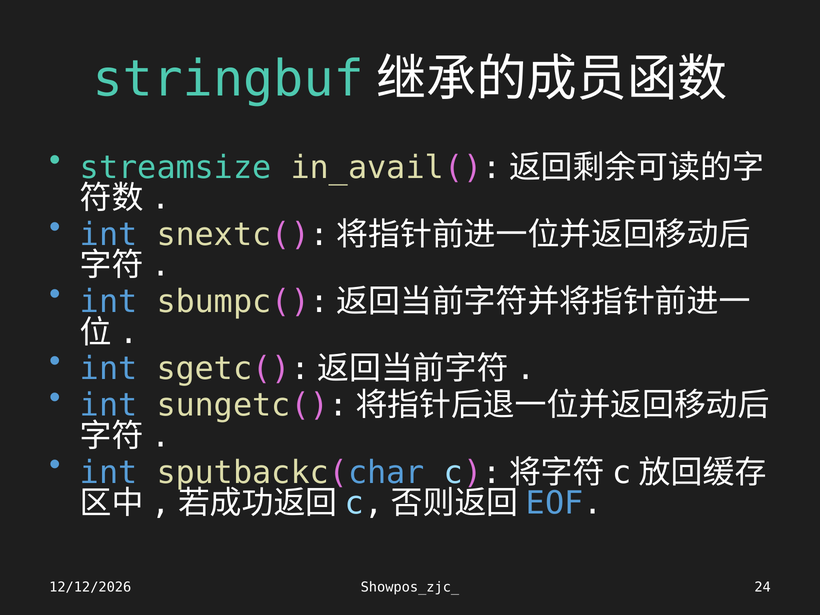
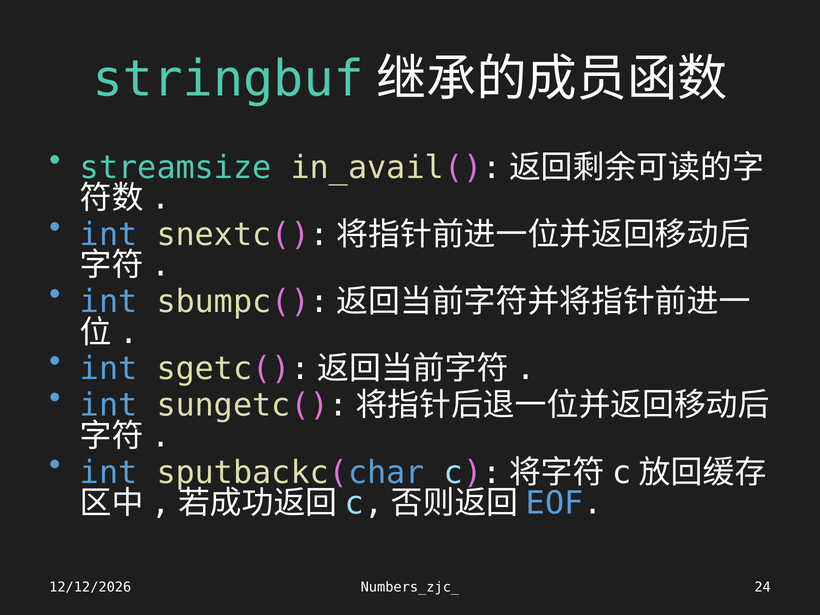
Showpos_zjc_: Showpos_zjc_ -> Numbers_zjc_
